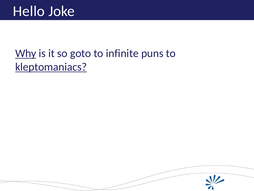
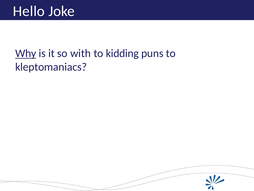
goto: goto -> with
infinite: infinite -> kidding
kleptomaniacs underline: present -> none
